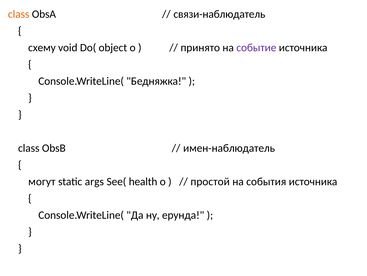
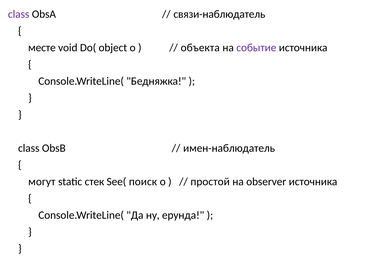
class at (19, 14) colour: orange -> purple
схему: схему -> месте
принято: принято -> объекта
args: args -> стек
health: health -> поиск
события: события -> observer
